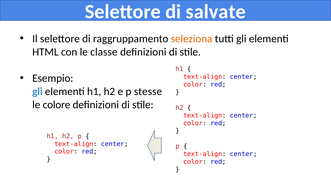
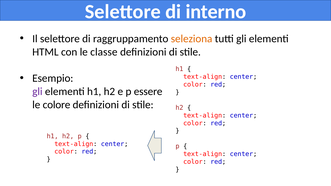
salvate: salvate -> interno
gli at (37, 92) colour: blue -> purple
stesse: stesse -> essere
